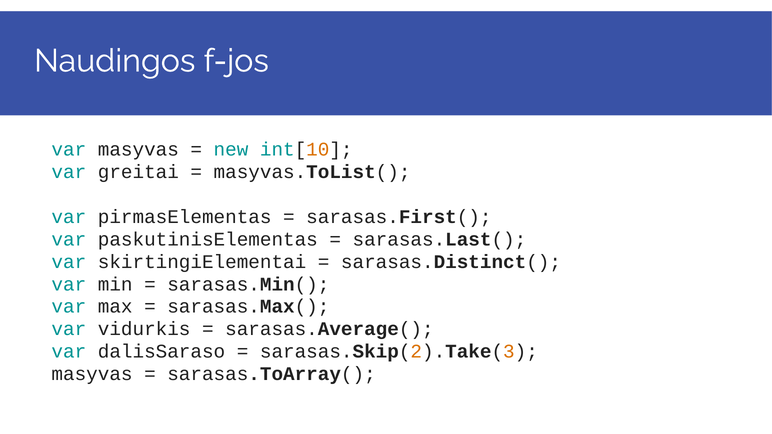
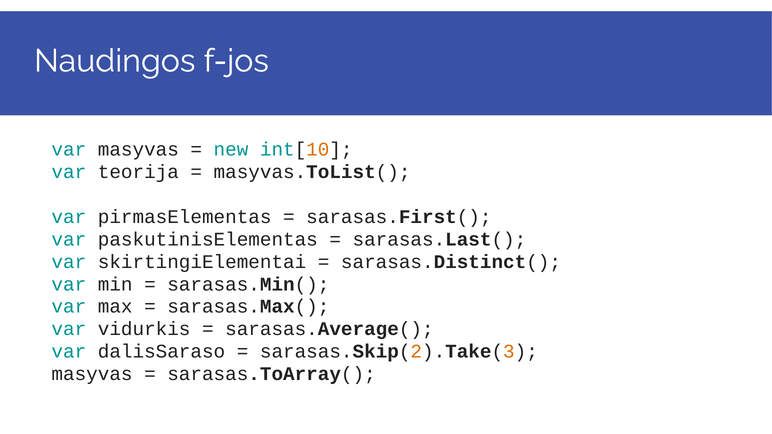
greitai: greitai -> teorija
